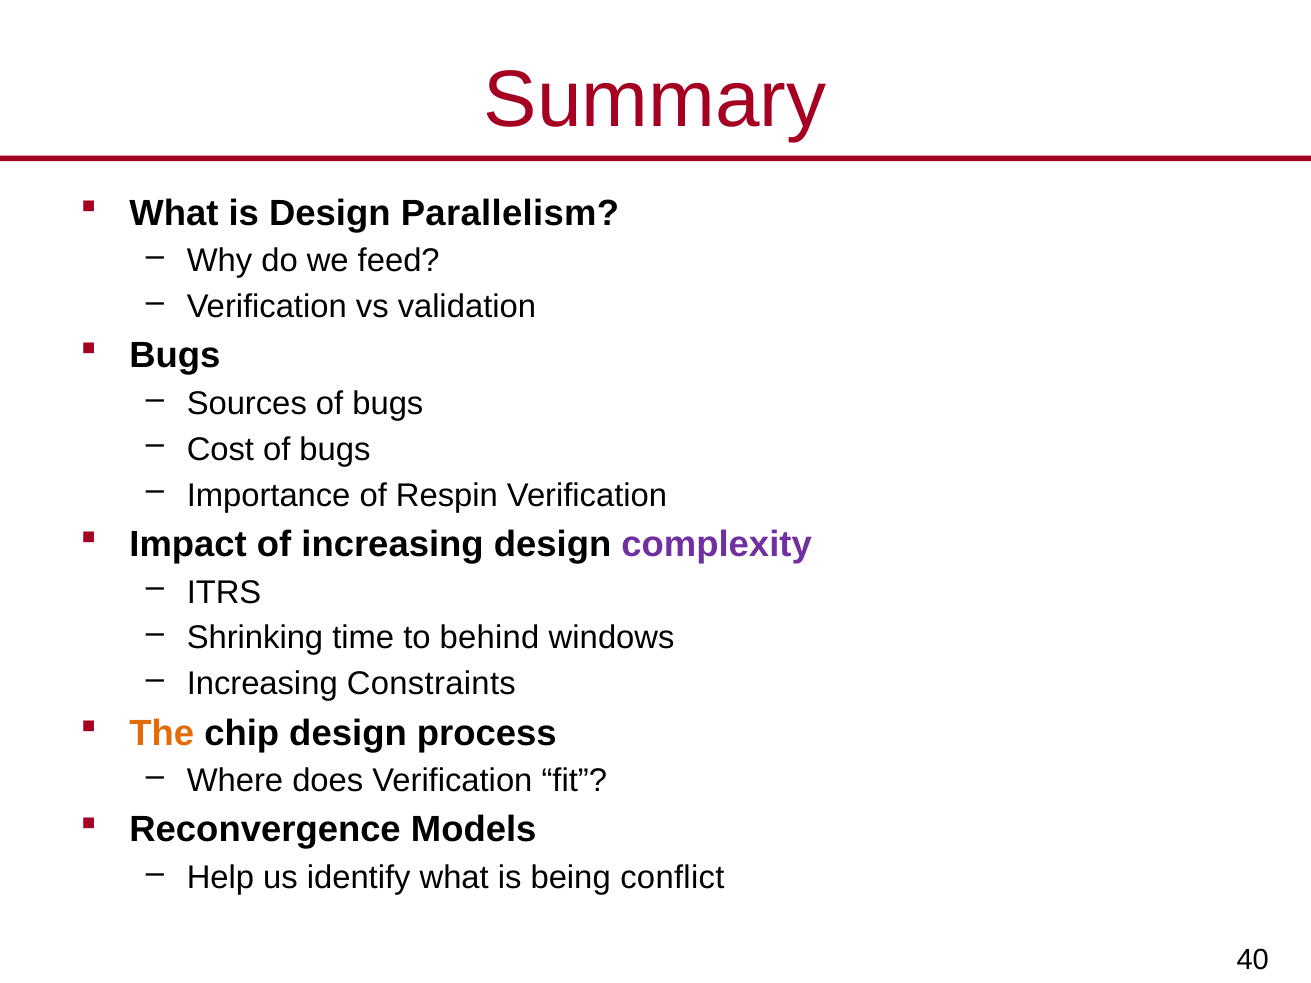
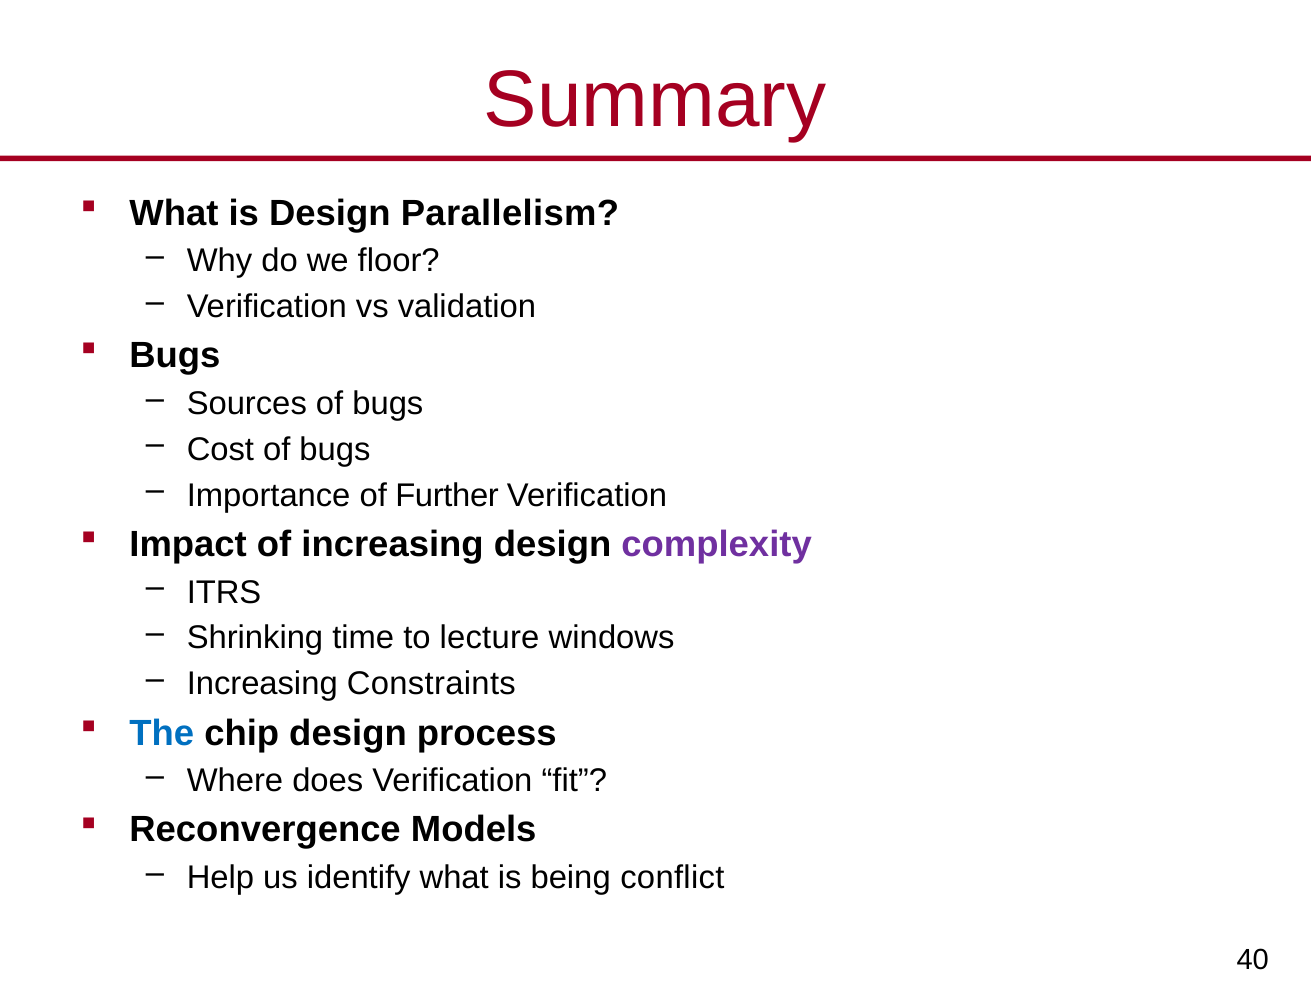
feed: feed -> floor
Respin: Respin -> Further
behind: behind -> lecture
The colour: orange -> blue
